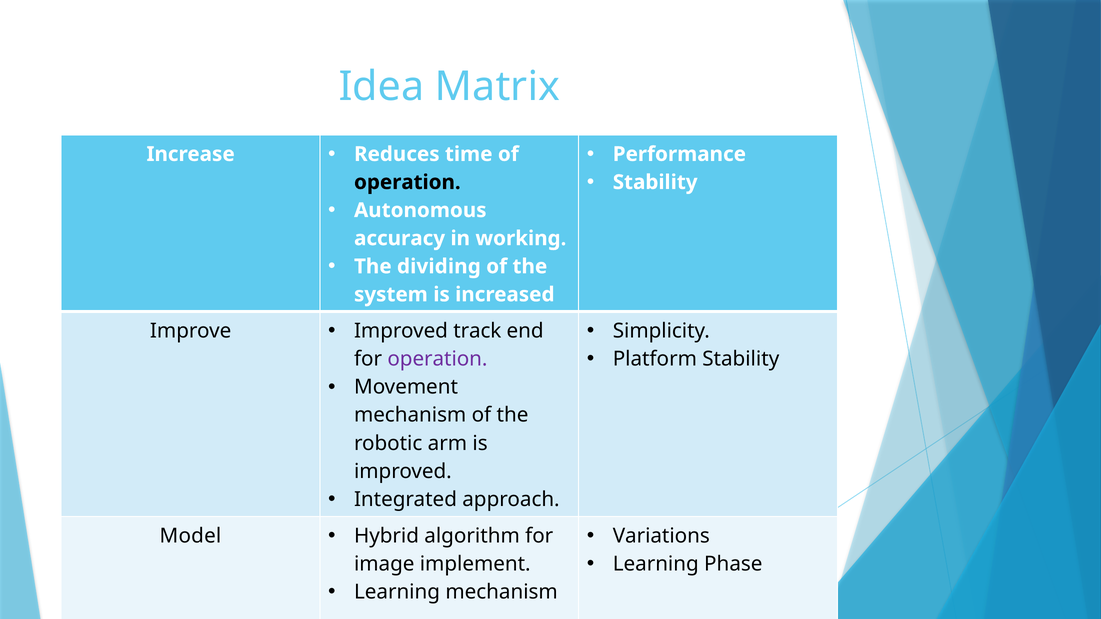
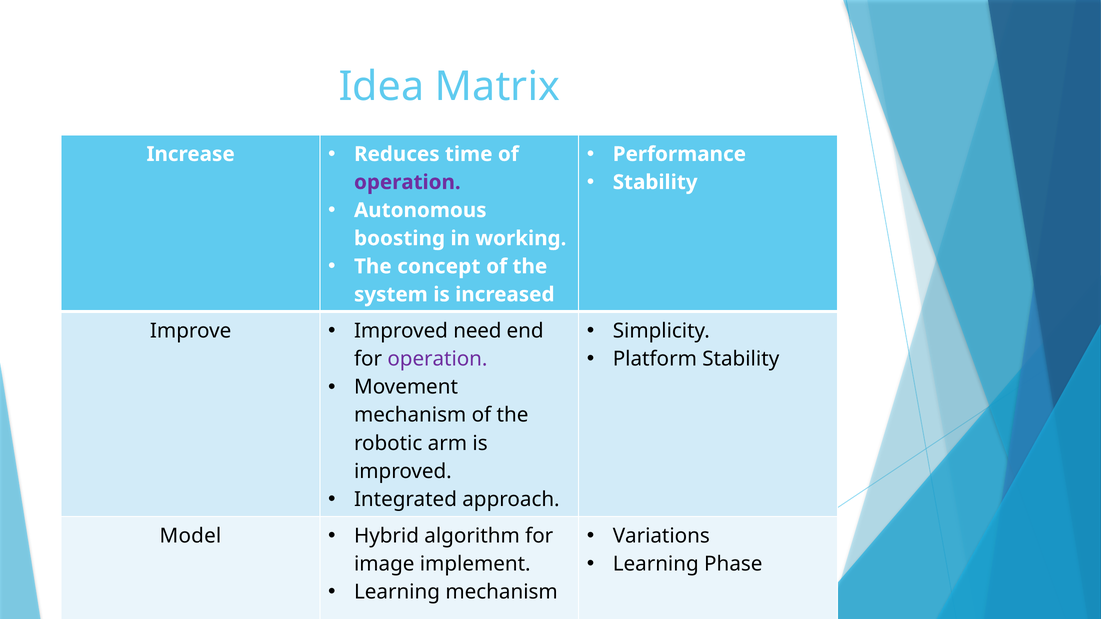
operation at (407, 182) colour: black -> purple
accuracy: accuracy -> boosting
dividing: dividing -> concept
track: track -> need
